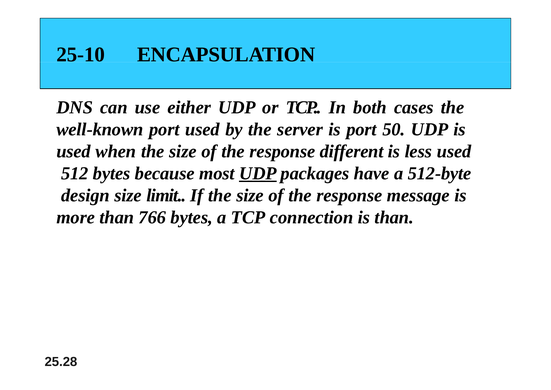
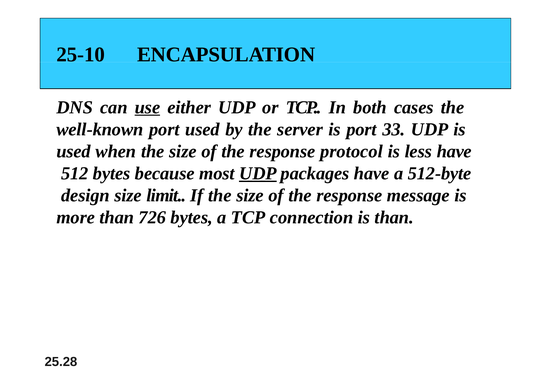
use underline: none -> present
50: 50 -> 33
different: different -> protocol
less used: used -> have
766: 766 -> 726
